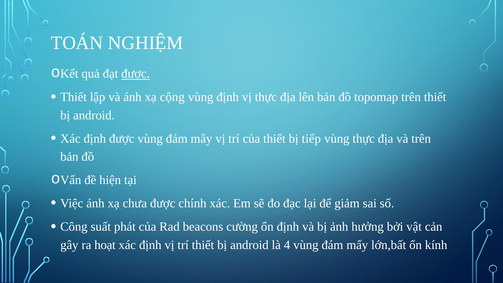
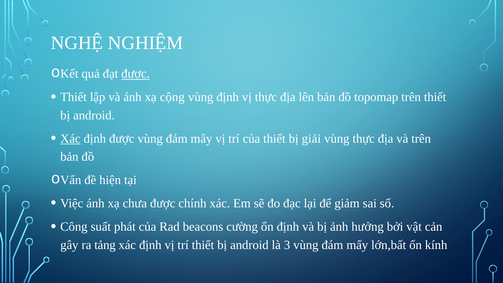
TOÁN: TOÁN -> NGHỆ
Xác at (70, 139) underline: none -> present
tiếp: tiếp -> giải
hoạt: hoạt -> tảng
4: 4 -> 3
